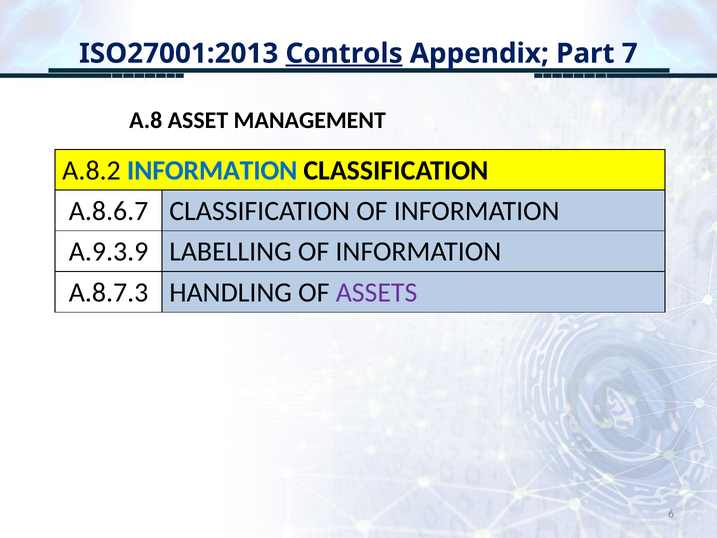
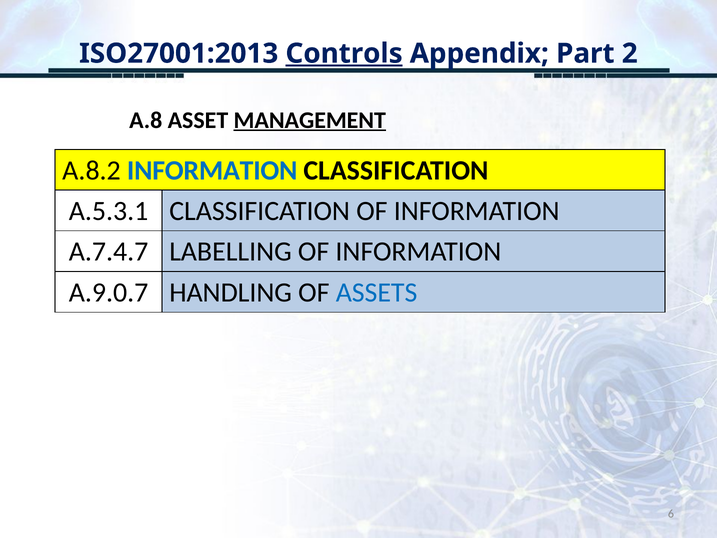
7: 7 -> 2
MANAGEMENT underline: none -> present
A.8.6.7: A.8.6.7 -> A.5.3.1
A.9.3.9: A.9.3.9 -> A.7.4.7
A.8.7.3: A.8.7.3 -> A.9.0.7
ASSETS colour: purple -> blue
